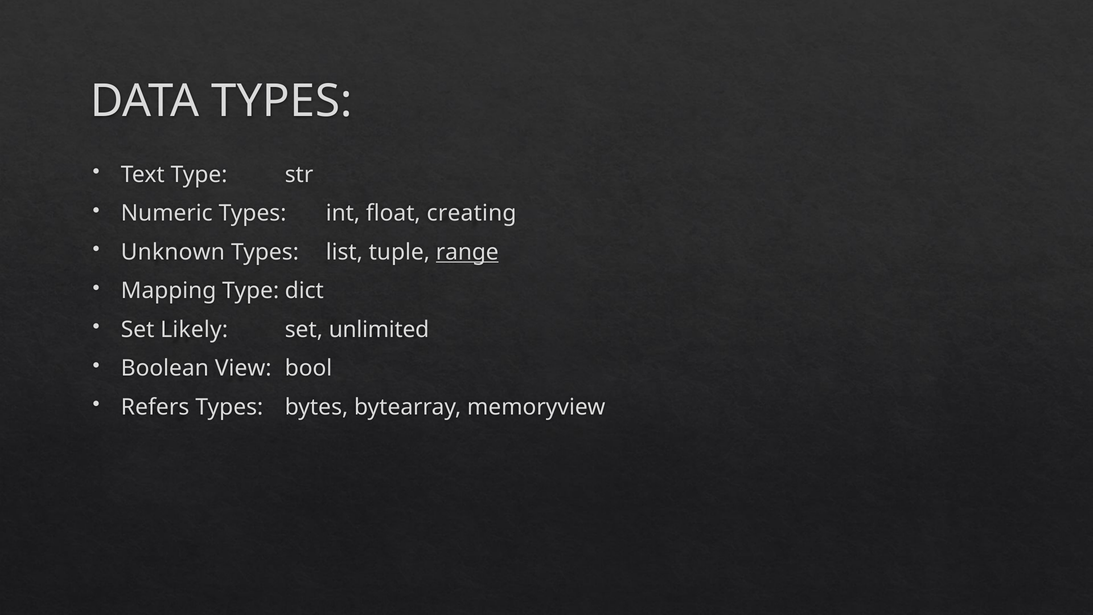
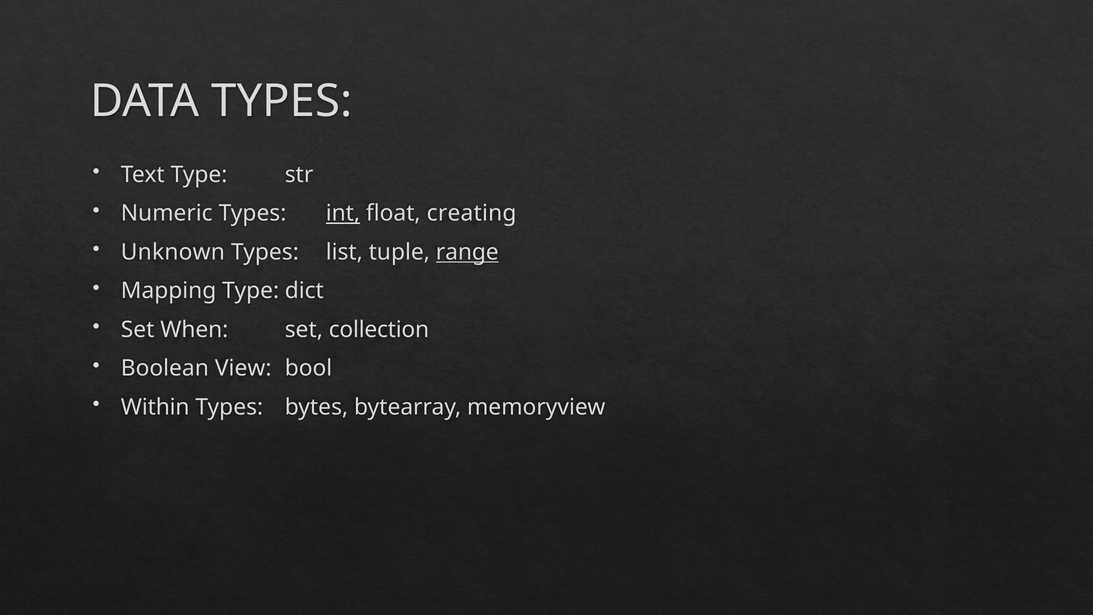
int underline: none -> present
Likely: Likely -> When
unlimited: unlimited -> collection
Refers: Refers -> Within
